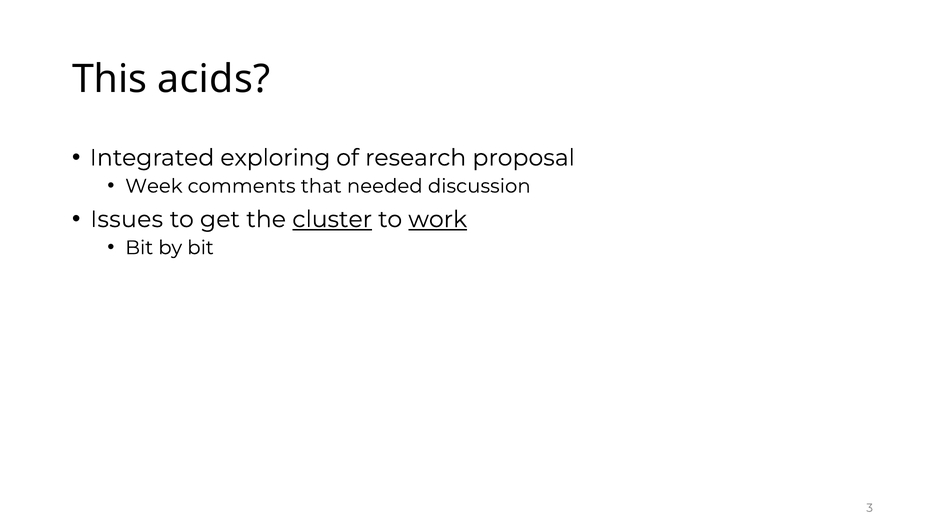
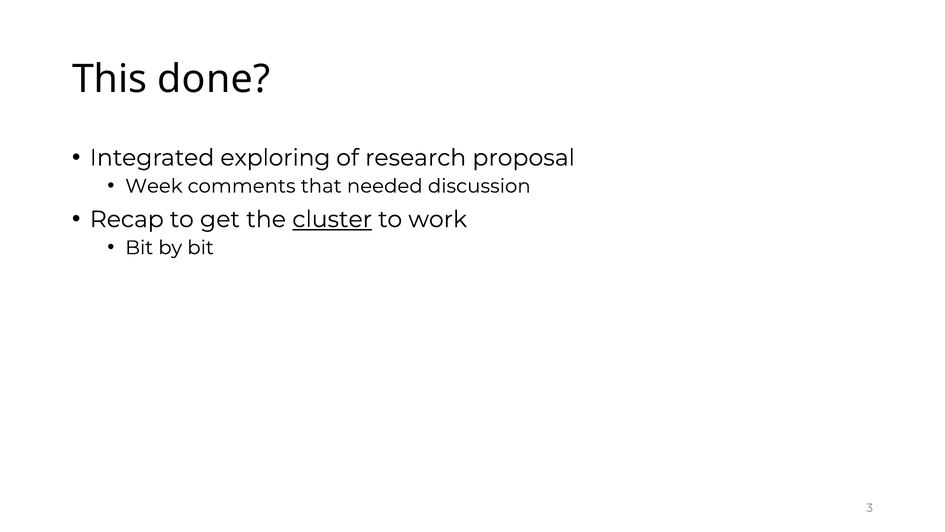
acids: acids -> done
Issues: Issues -> Recap
work underline: present -> none
